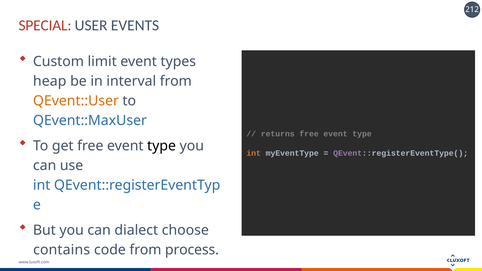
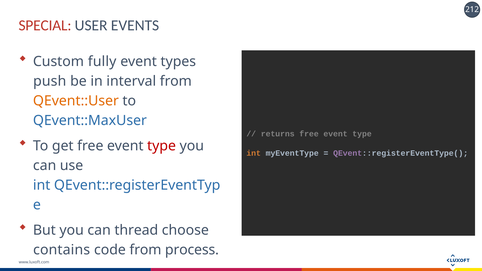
limit: limit -> fully
heap: heap -> push
type at (162, 146) colour: black -> red
dialect: dialect -> thread
